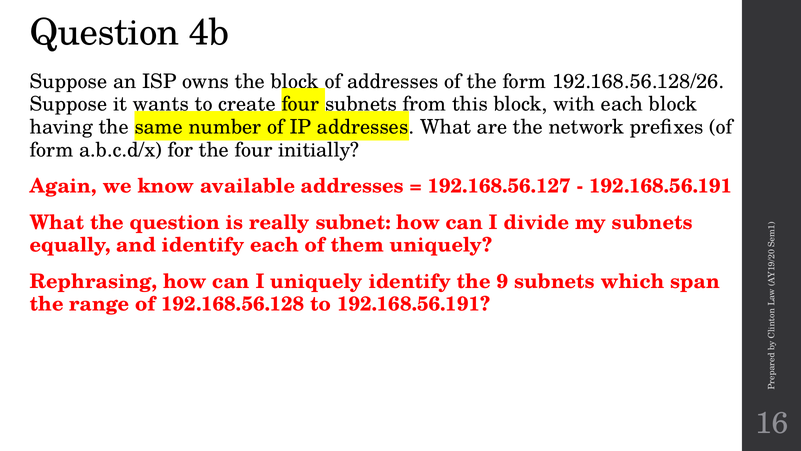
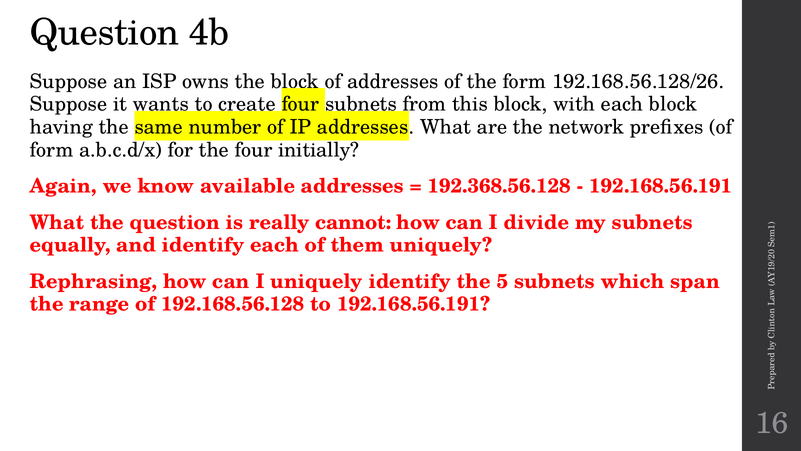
192.168.56.127: 192.168.56.127 -> 192.368.56.128
subnet: subnet -> cannot
the 9: 9 -> 5
